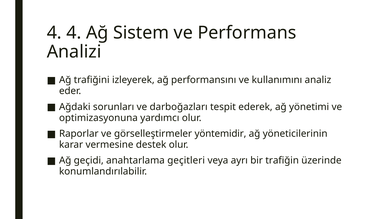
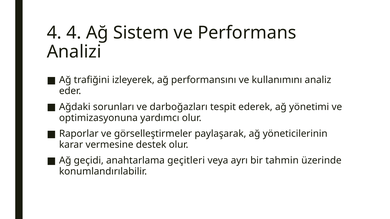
yöntemidir: yöntemidir -> paylaşarak
trafiğin: trafiğin -> tahmin
